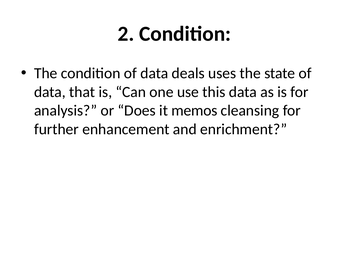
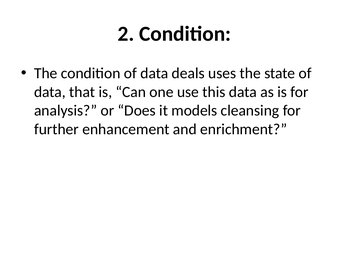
memos: memos -> models
